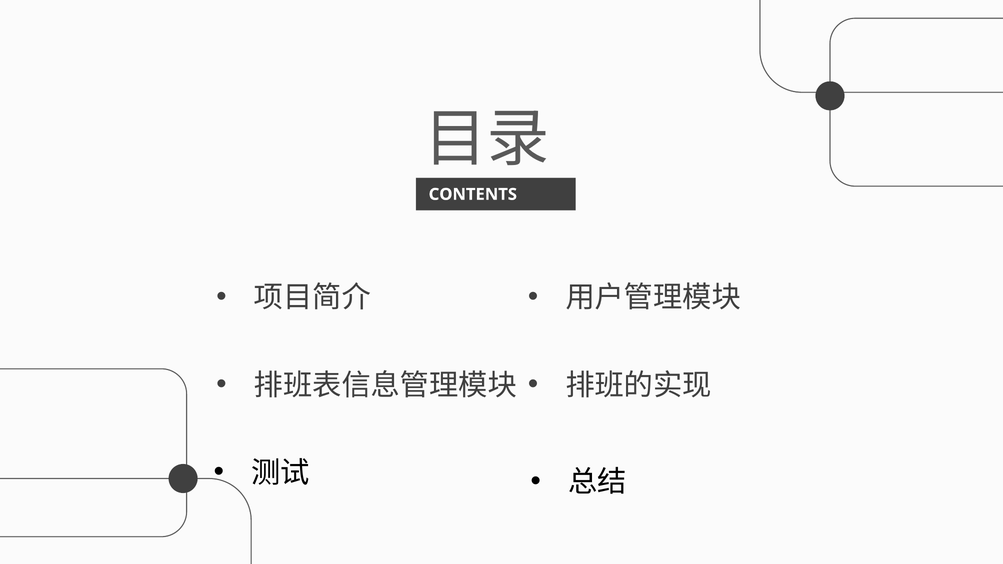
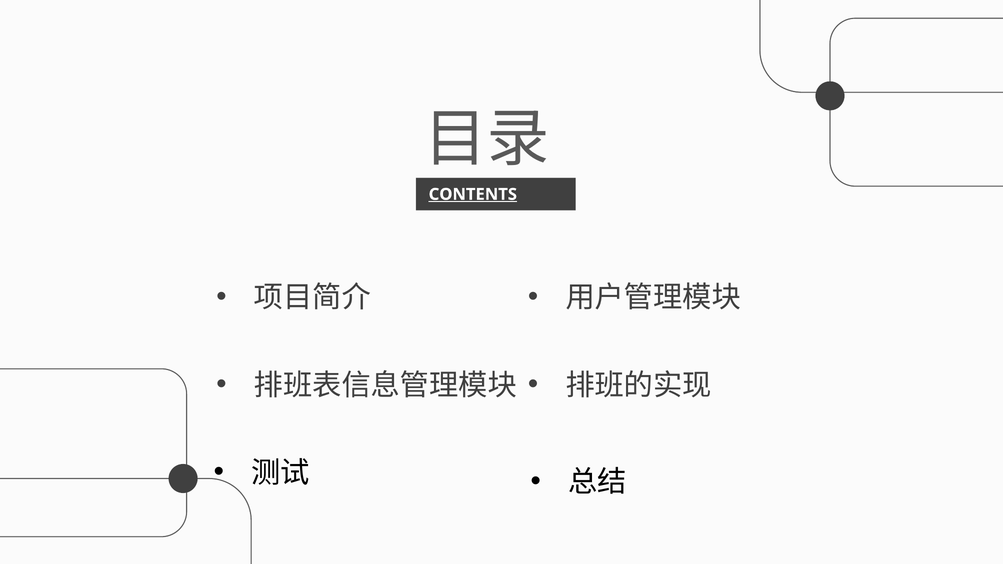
CONTENTS underline: none -> present
